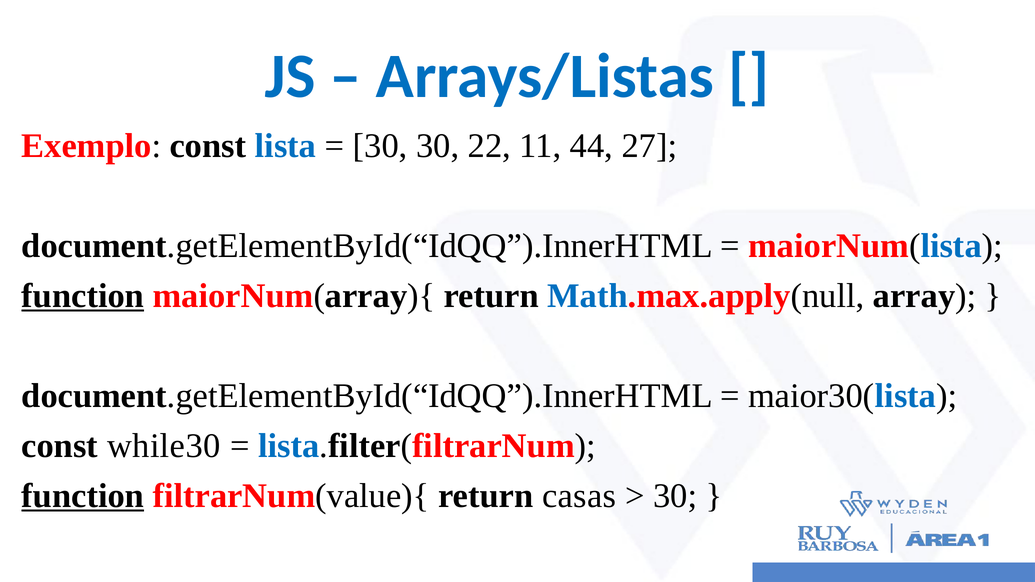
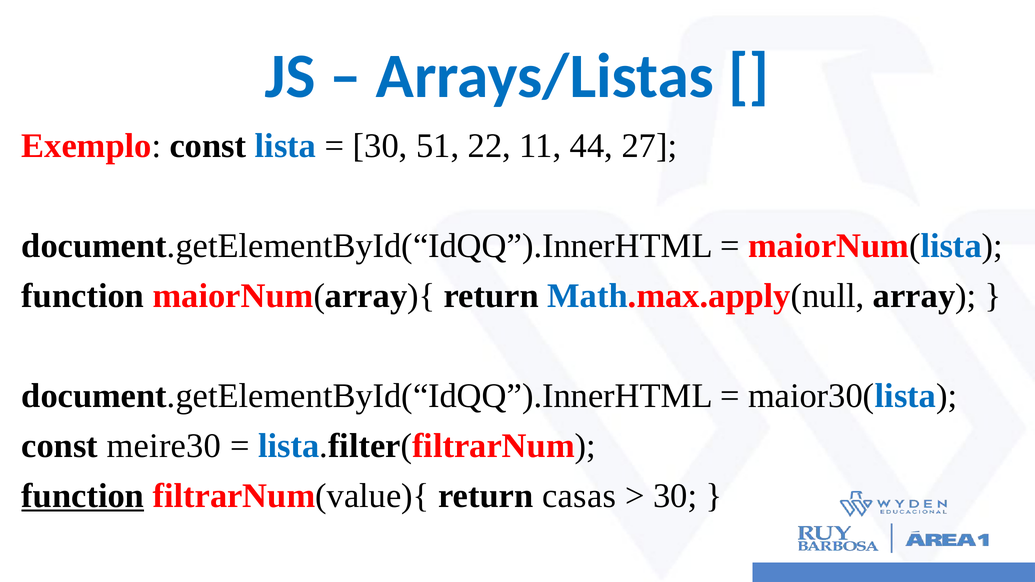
30 30: 30 -> 51
function at (83, 296) underline: present -> none
while30: while30 -> meire30
